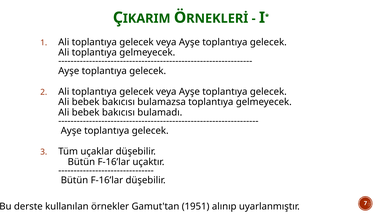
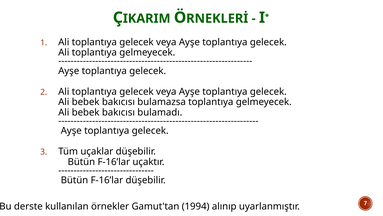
1951: 1951 -> 1994
